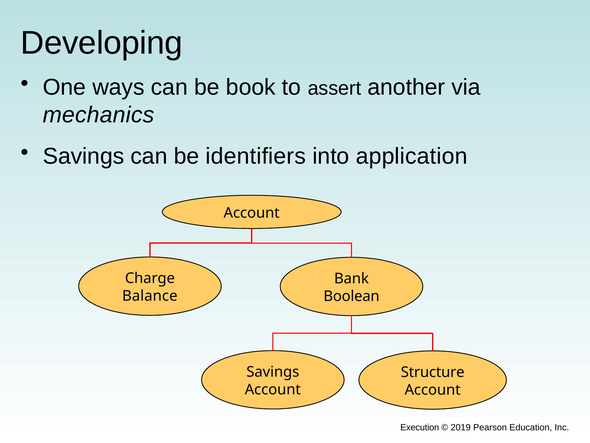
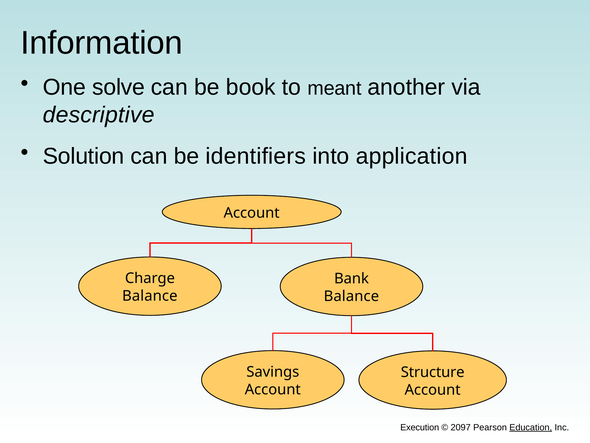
Developing: Developing -> Information
ways: ways -> solve
assert: assert -> meant
mechanics: mechanics -> descriptive
Savings at (84, 156): Savings -> Solution
Boolean at (352, 296): Boolean -> Balance
2019: 2019 -> 2097
Education underline: none -> present
